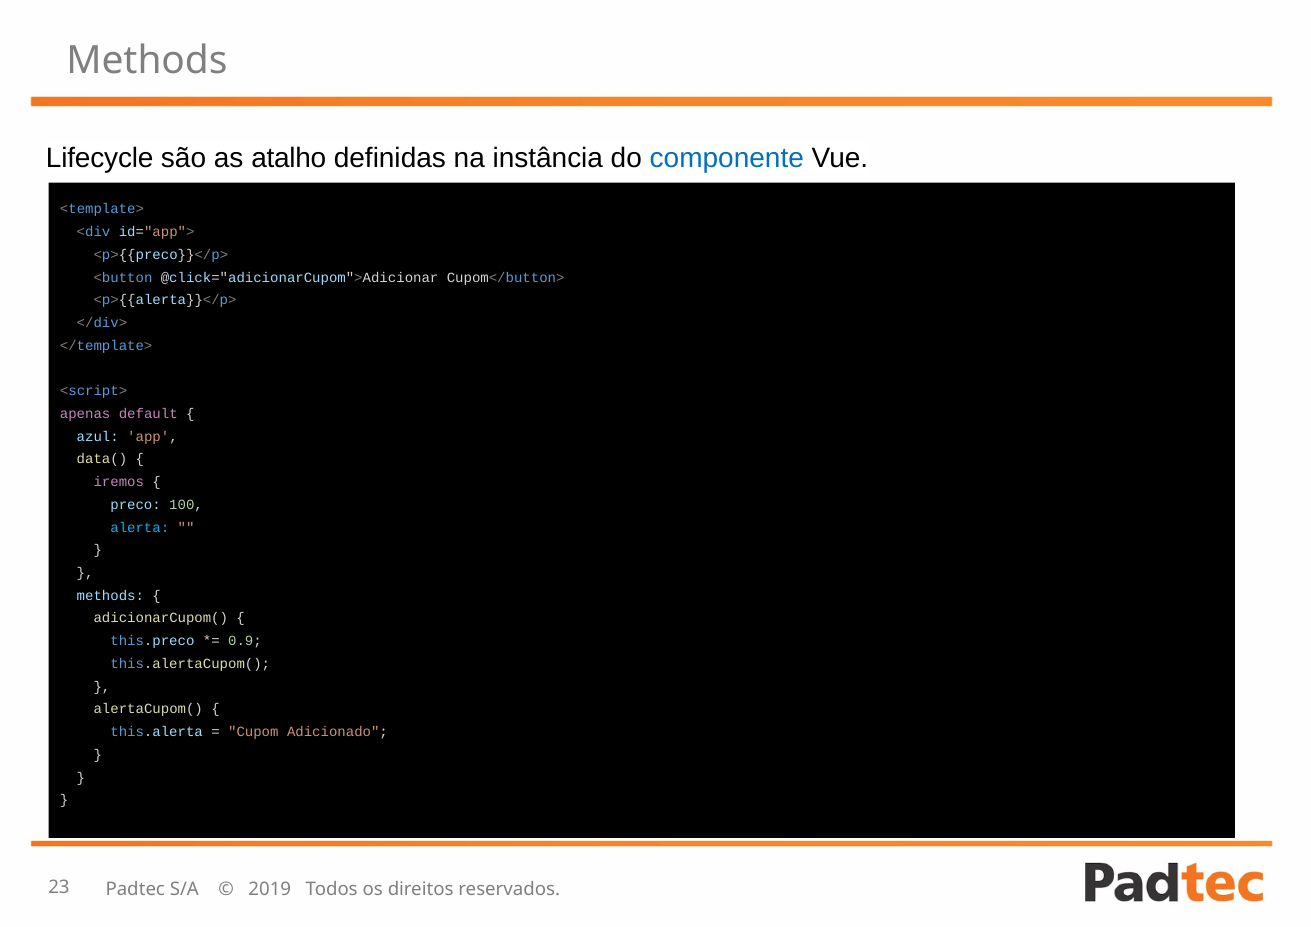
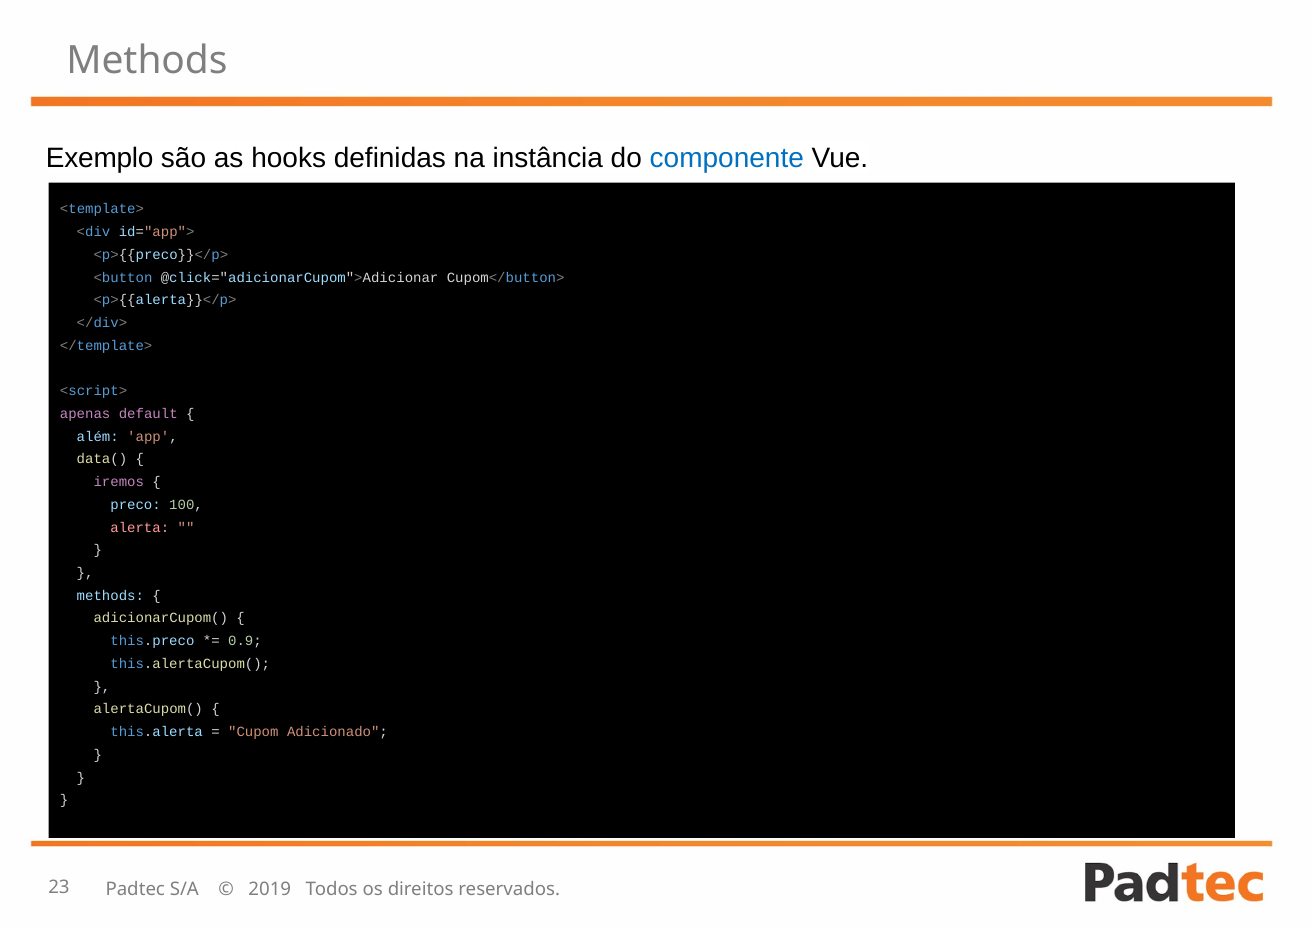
Lifecycle: Lifecycle -> Exemplo
atalho: atalho -> hooks
azul: azul -> além
alerta colour: light blue -> pink
